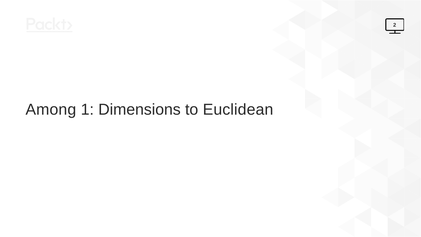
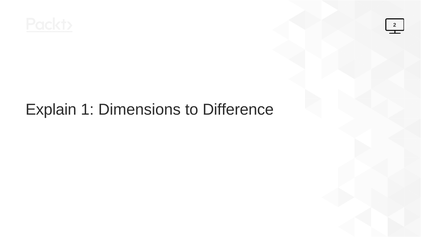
Among: Among -> Explain
Euclidean: Euclidean -> Difference
